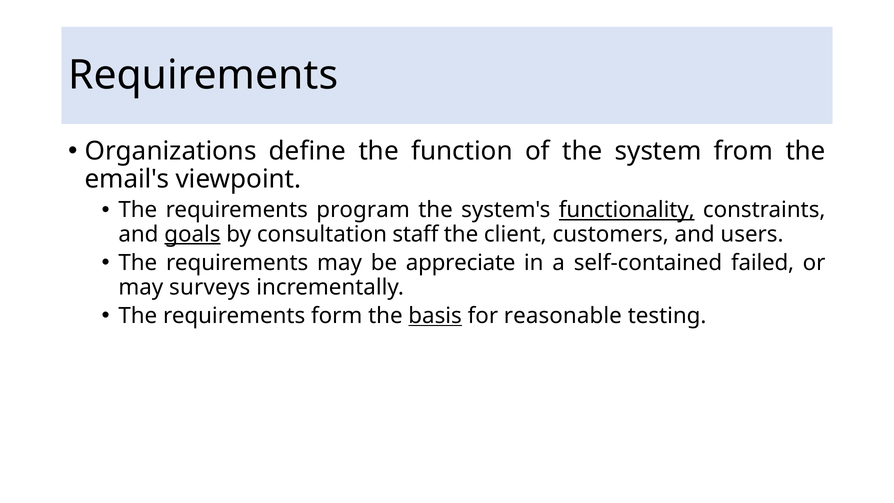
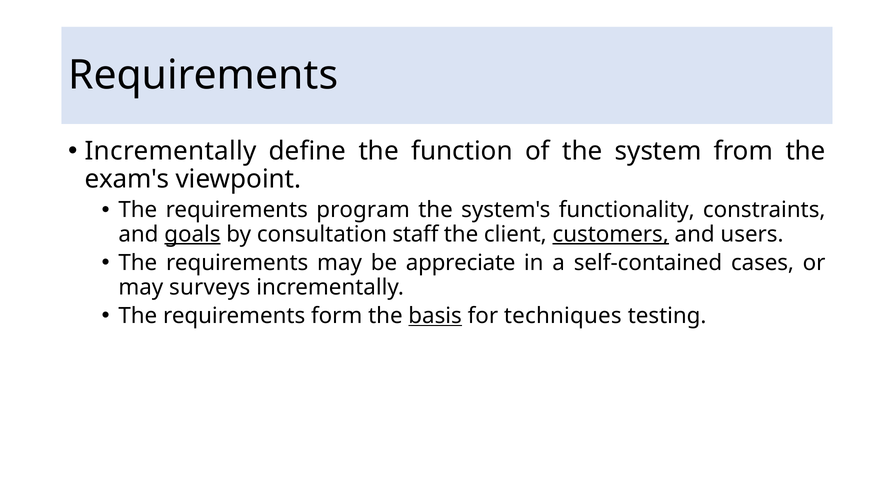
Organizations at (171, 151): Organizations -> Incrementally
email's: email's -> exam's
functionality underline: present -> none
customers underline: none -> present
failed: failed -> cases
reasonable: reasonable -> techniques
